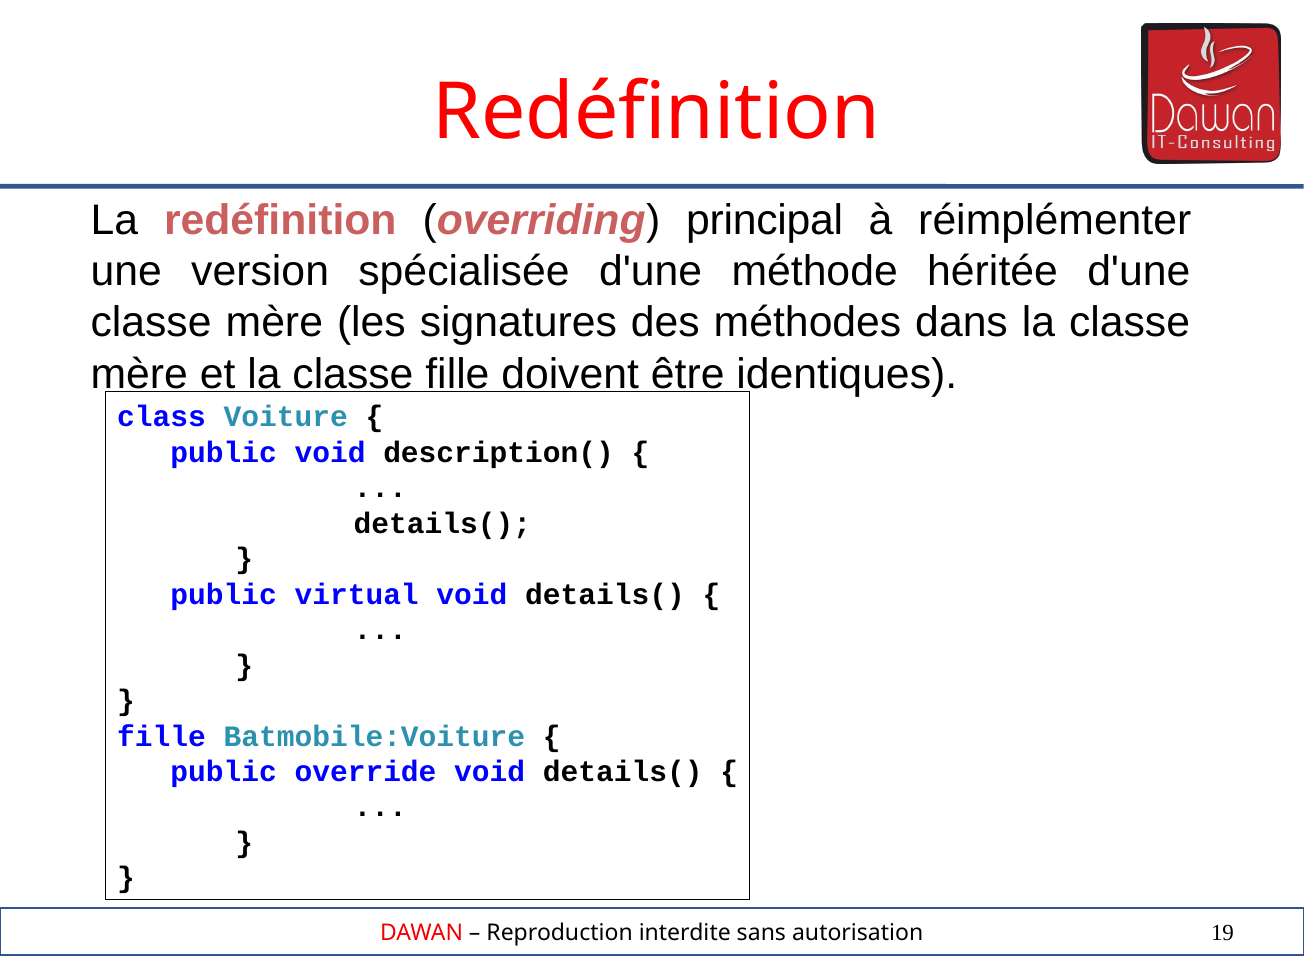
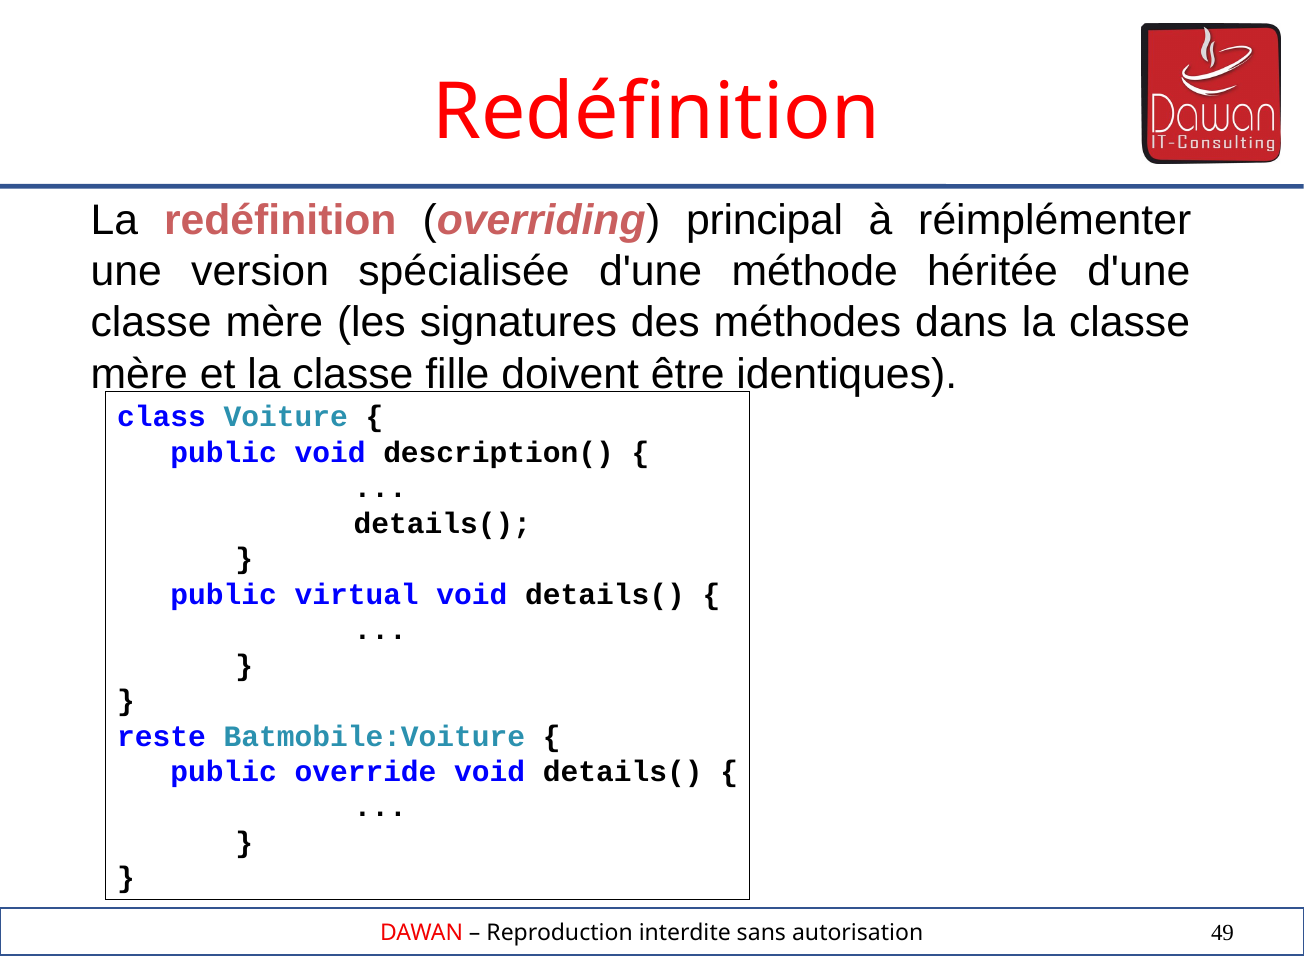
fille at (161, 736): fille -> reste
19: 19 -> 49
